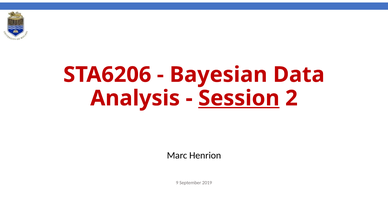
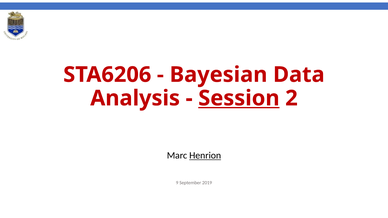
Henrion underline: none -> present
